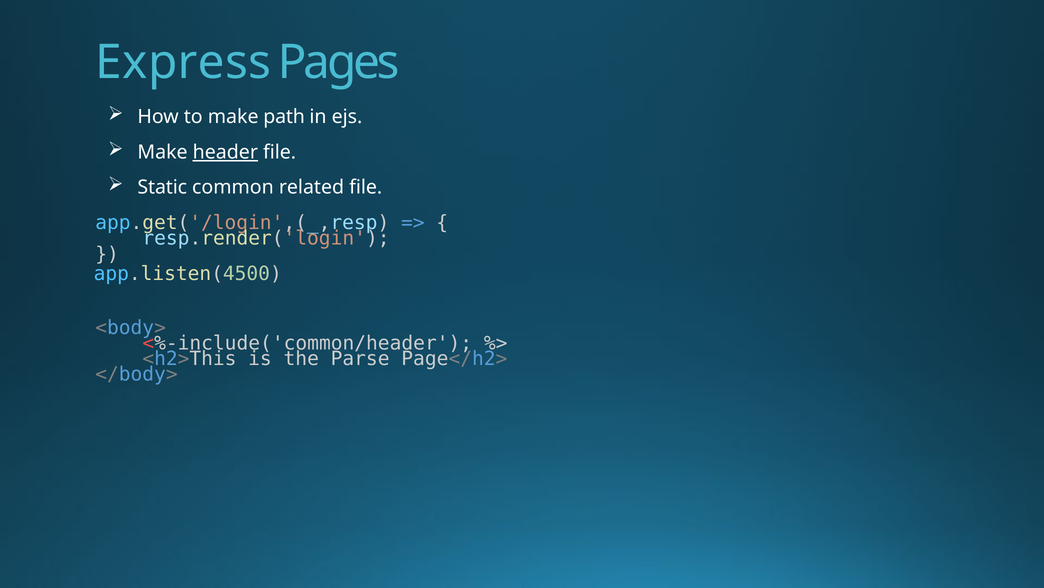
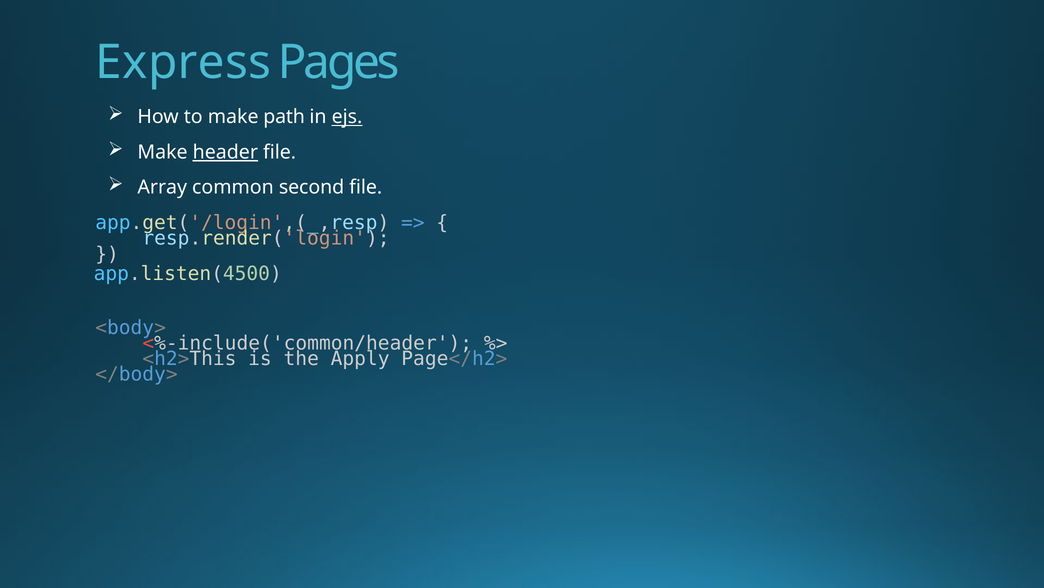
ejs underline: none -> present
Static: Static -> Array
related: related -> second
Parse: Parse -> Apply
